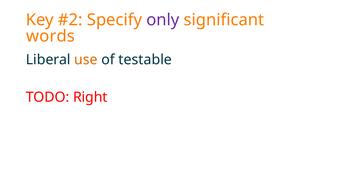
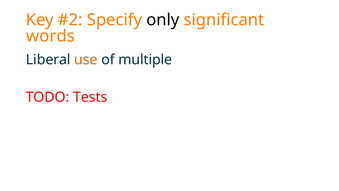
only colour: purple -> black
testable: testable -> multiple
Right: Right -> Tests
